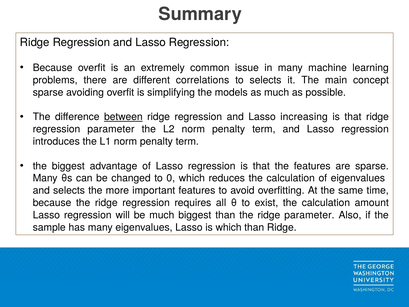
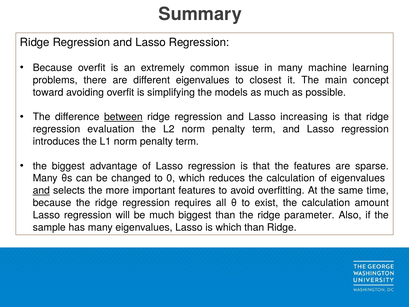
different correlations: correlations -> eigenvalues
to selects: selects -> closest
sparse at (48, 92): sparse -> toward
regression parameter: parameter -> evaluation
and at (41, 190) underline: none -> present
